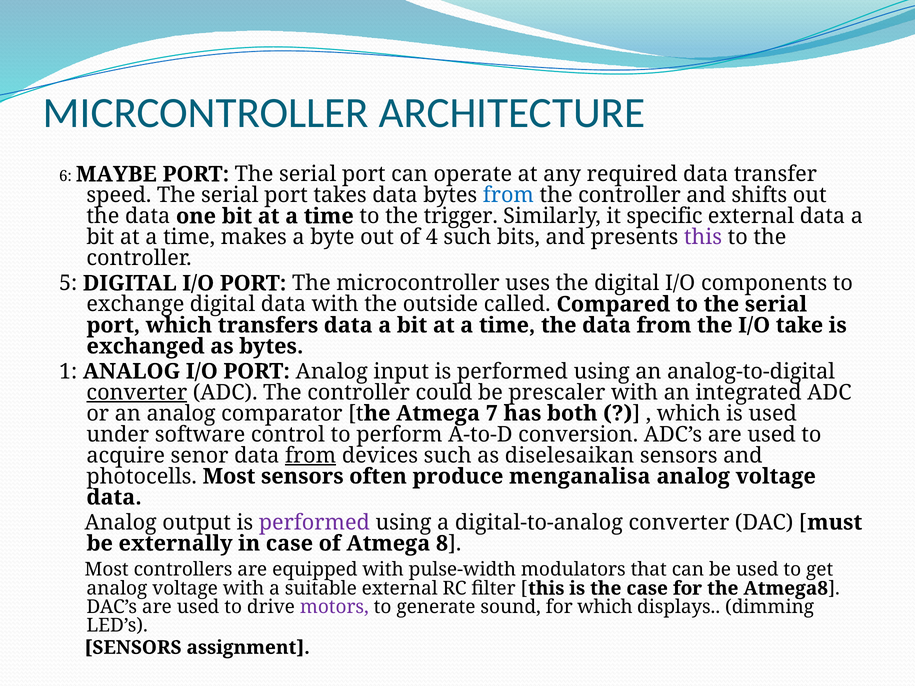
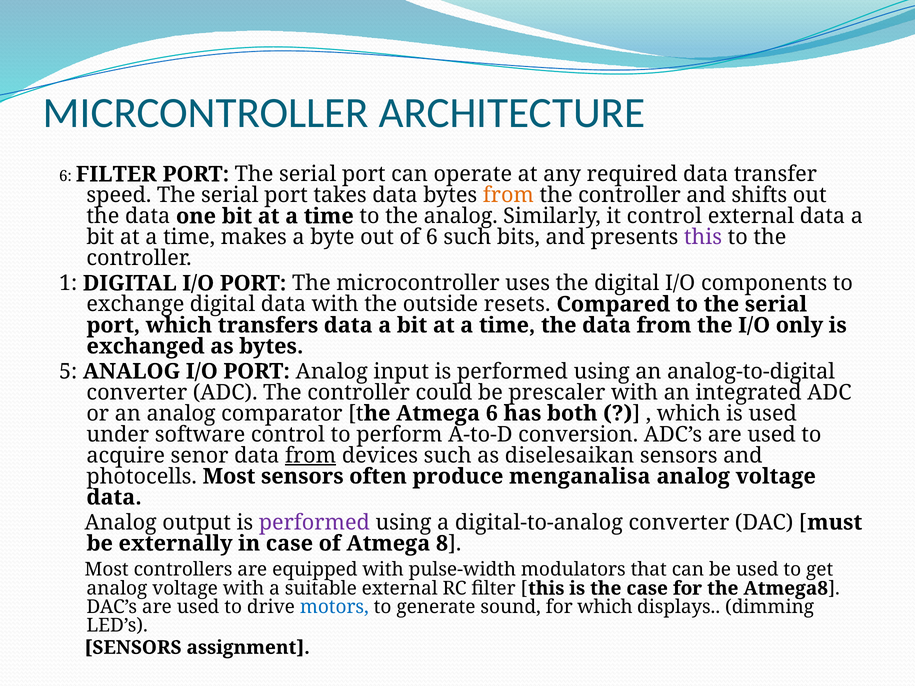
6 MAYBE: MAYBE -> FILTER
from at (508, 195) colour: blue -> orange
the trigger: trigger -> analog
it specific: specific -> control
of 4: 4 -> 6
5: 5 -> 1
called: called -> resets
take: take -> only
1: 1 -> 5
converter at (137, 393) underline: present -> none
Atmega 7: 7 -> 6
motors colour: purple -> blue
